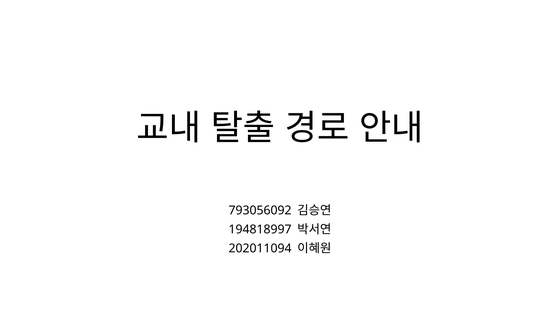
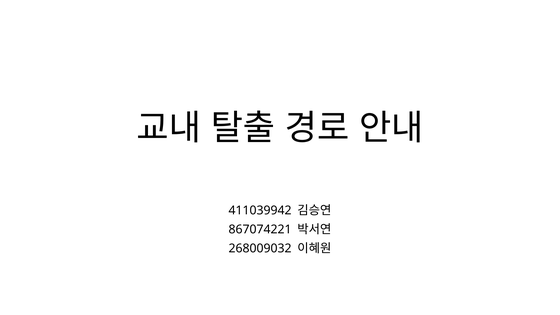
793056092: 793056092 -> 411039942
194818997: 194818997 -> 867074221
202011094: 202011094 -> 268009032
